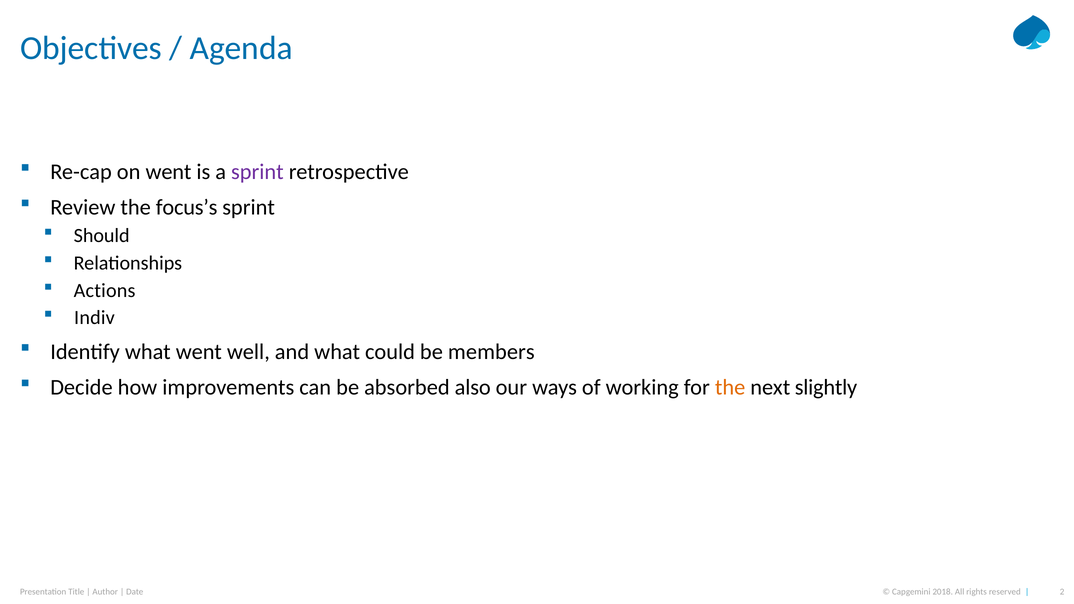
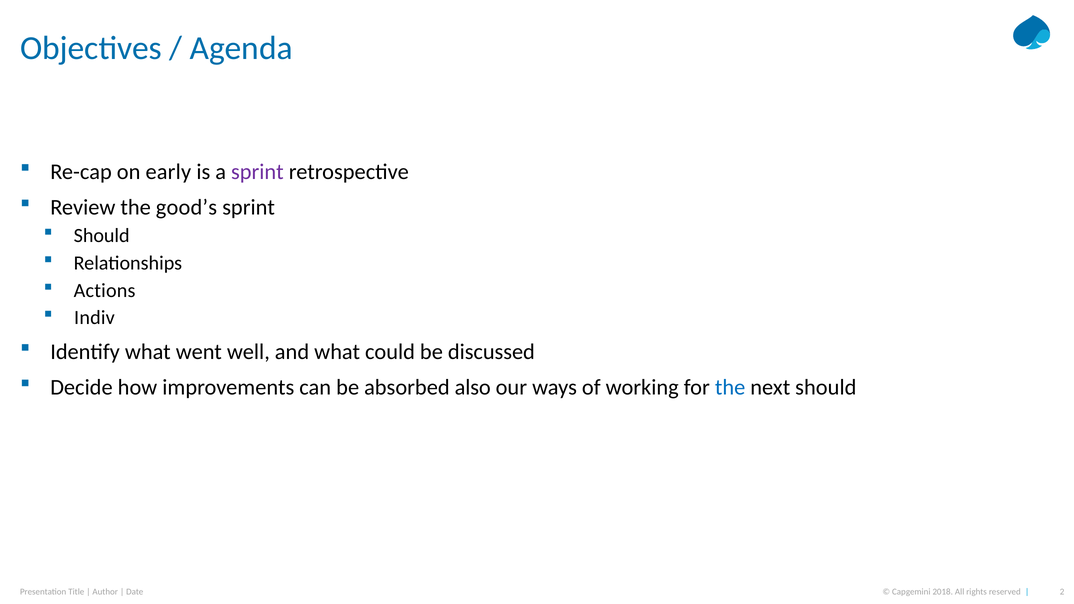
on went: went -> early
focus’s: focus’s -> good’s
members: members -> discussed
the at (730, 387) colour: orange -> blue
next slightly: slightly -> should
